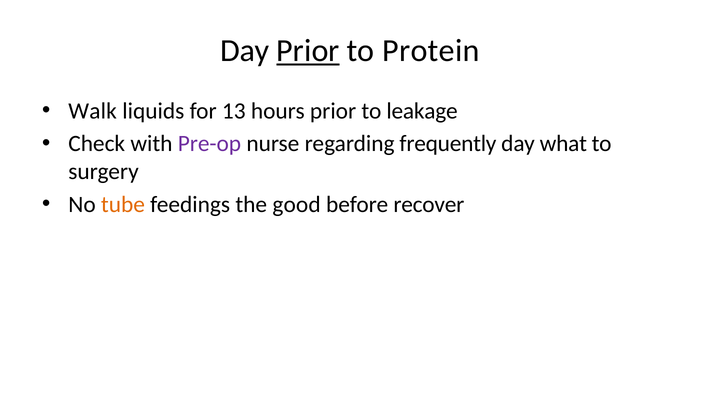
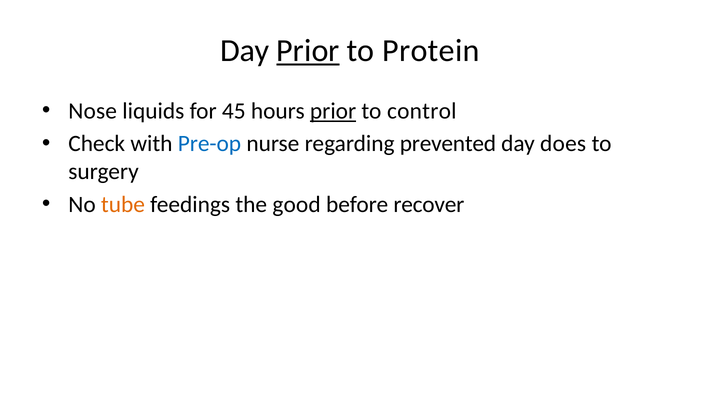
Walk: Walk -> Nose
13: 13 -> 45
prior at (333, 111) underline: none -> present
leakage: leakage -> control
Pre-op colour: purple -> blue
frequently: frequently -> prevented
what: what -> does
